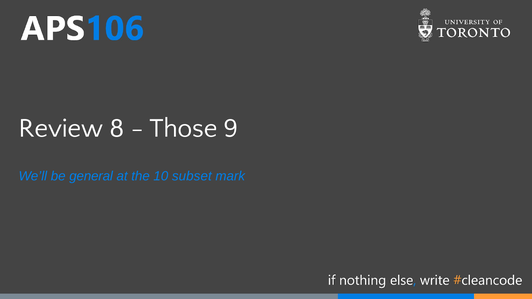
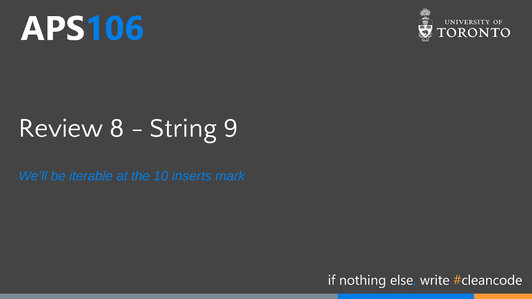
Those: Those -> String
general: general -> iterable
subset: subset -> inserts
